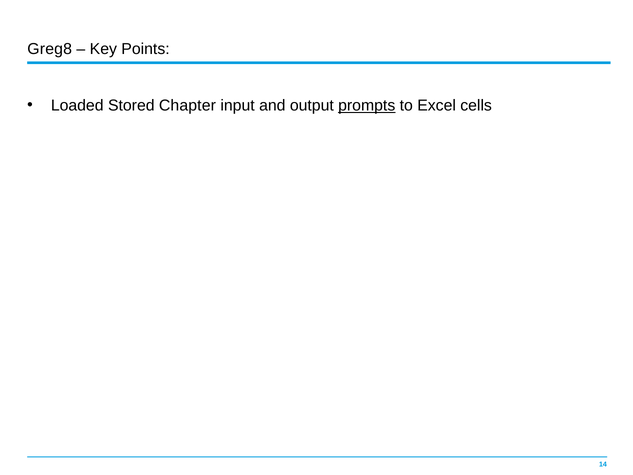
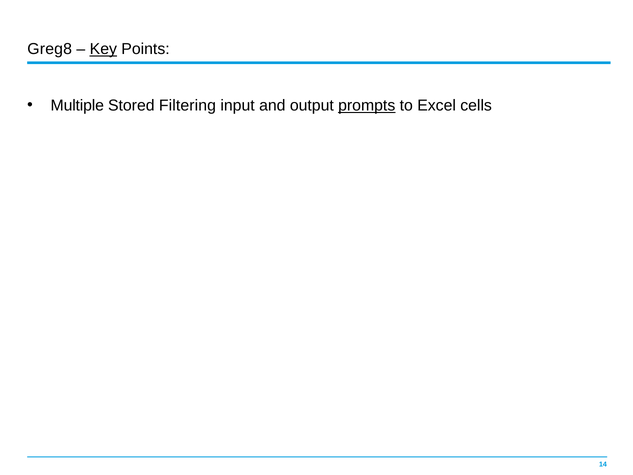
Key underline: none -> present
Loaded: Loaded -> Multiple
Chapter: Chapter -> Filtering
